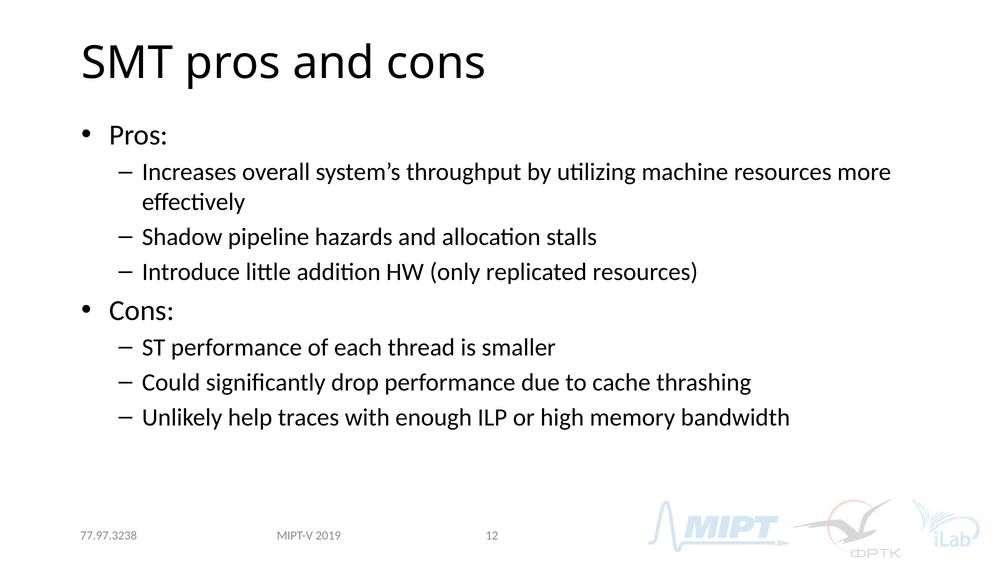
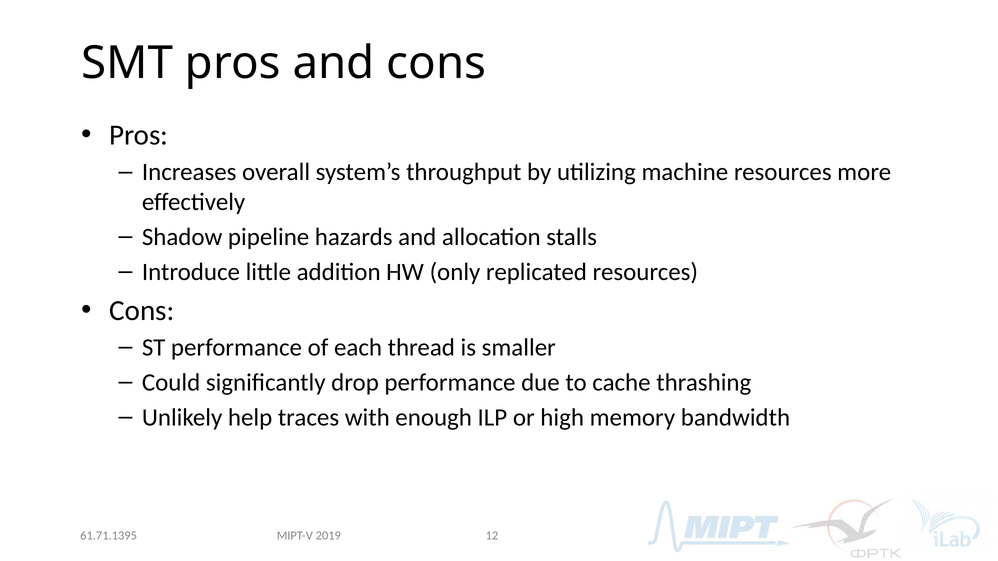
77.97.3238: 77.97.3238 -> 61.71.1395
